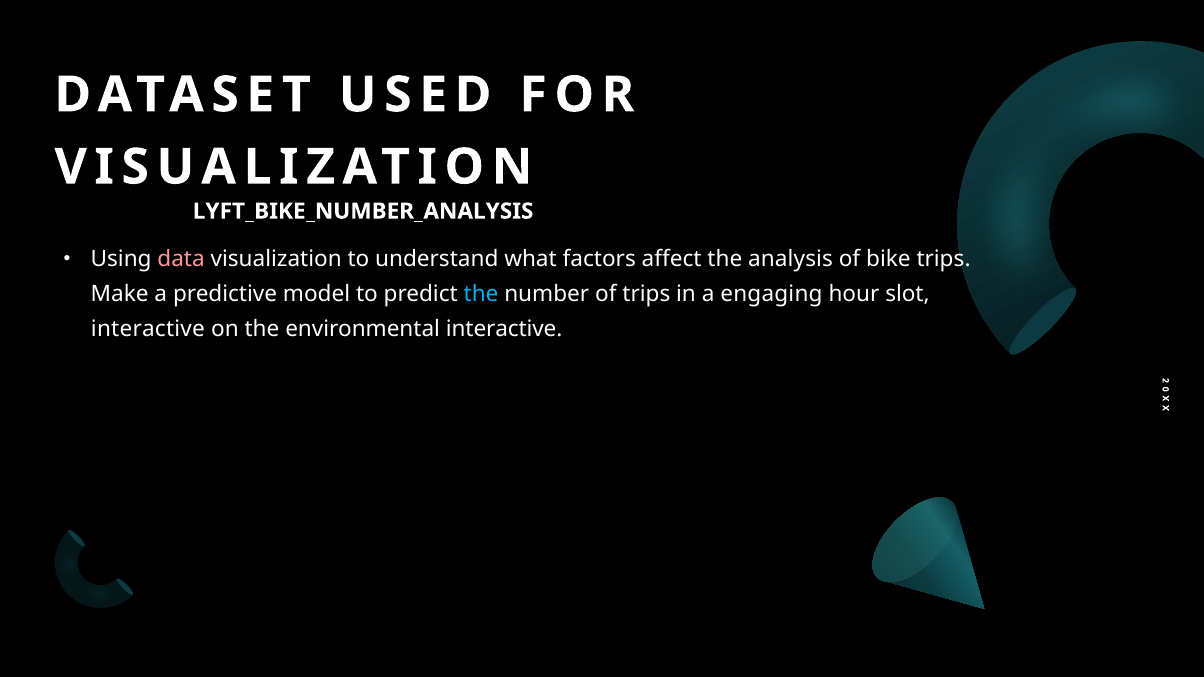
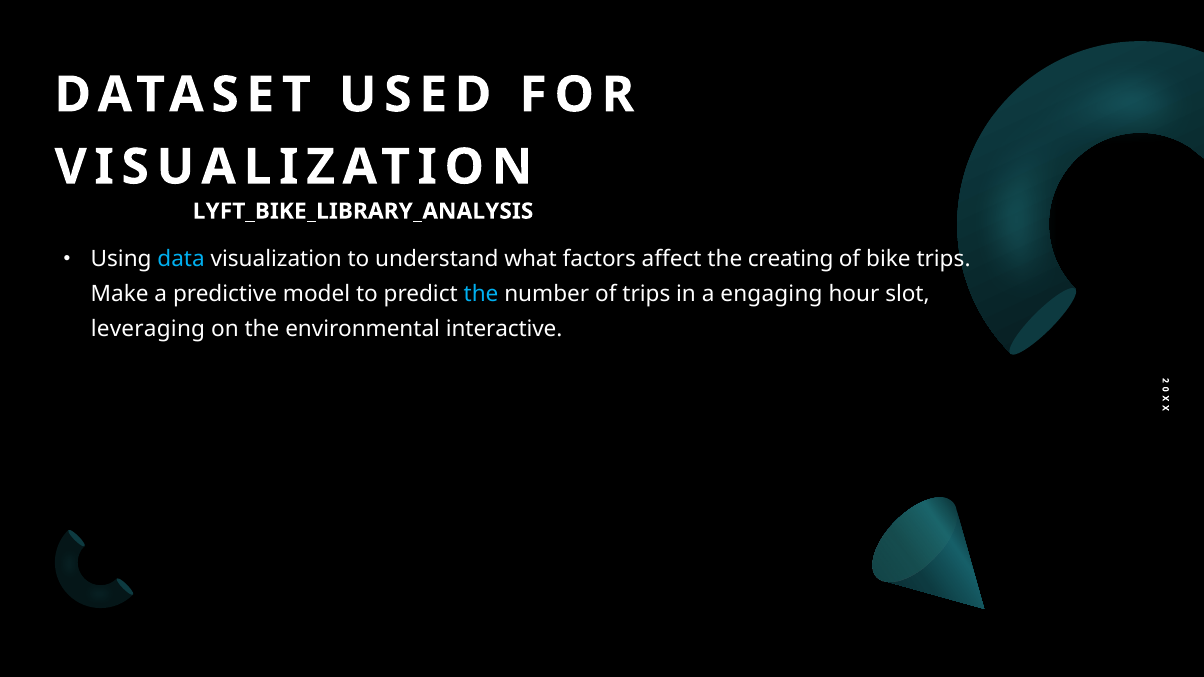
LYFT_BIKE_NUMBER_ANALYSIS: LYFT_BIKE_NUMBER_ANALYSIS -> LYFT_BIKE_LIBRARY_ANALYSIS
data colour: pink -> light blue
analysis: analysis -> creating
interactive at (148, 329): interactive -> leveraging
